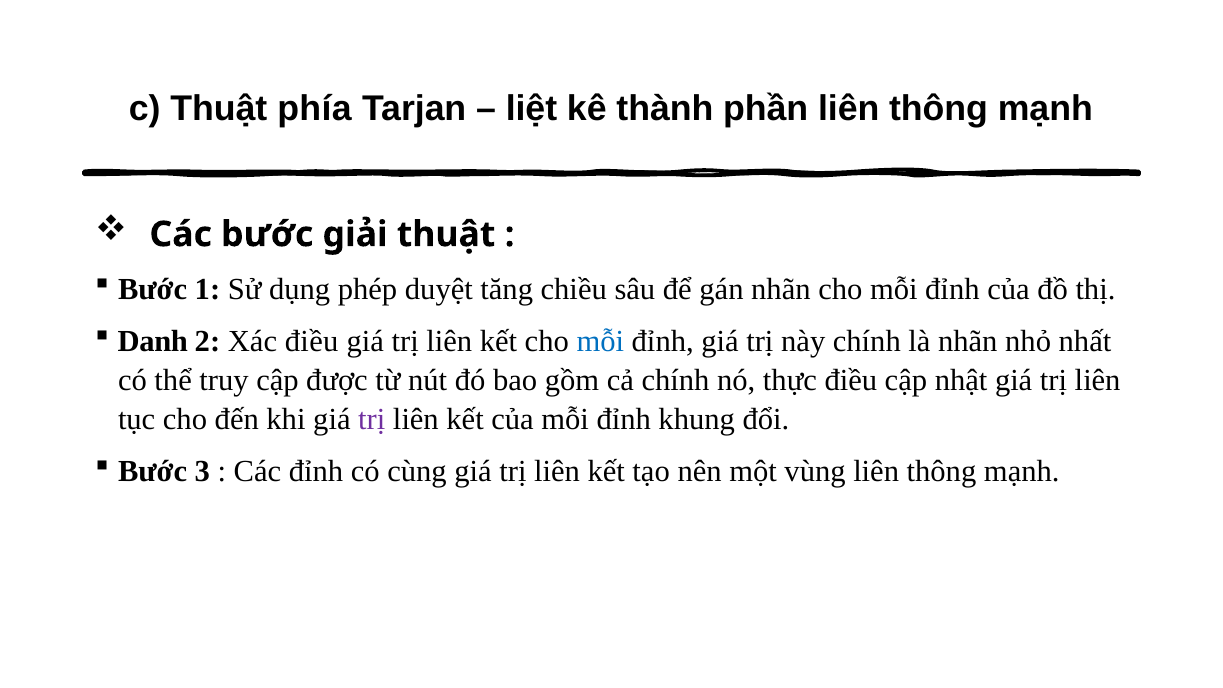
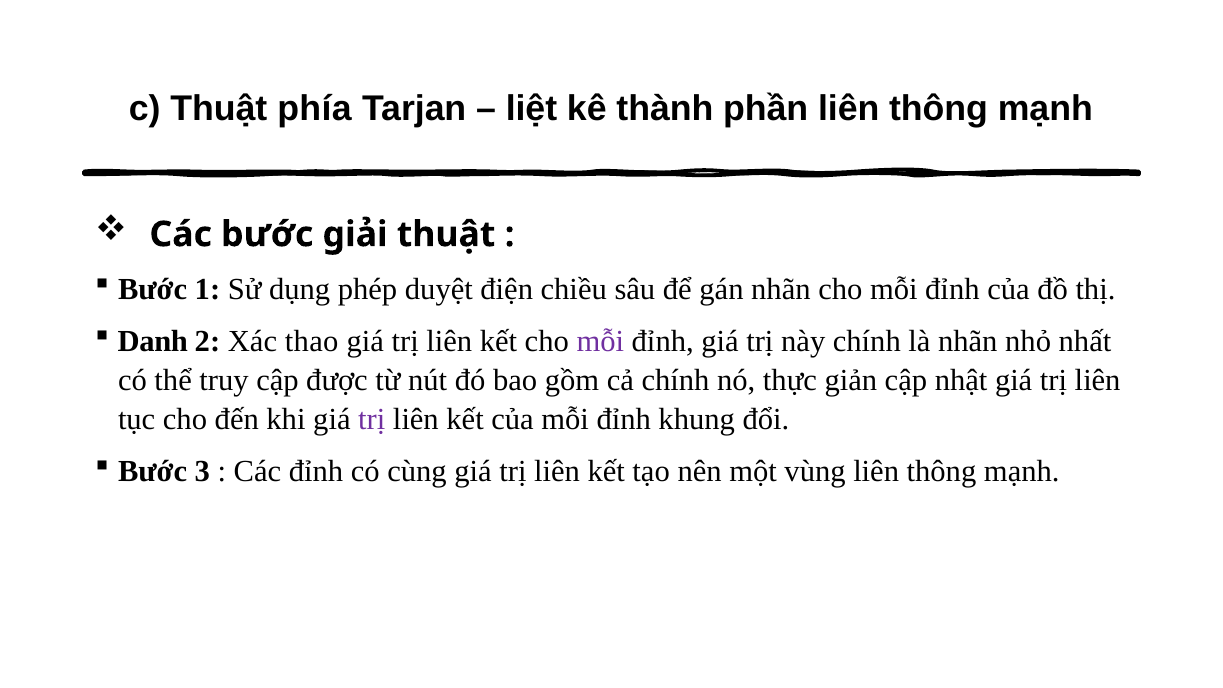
tăng: tăng -> điện
Xác điều: điều -> thao
mỗi at (600, 341) colour: blue -> purple
thực điều: điều -> giản
